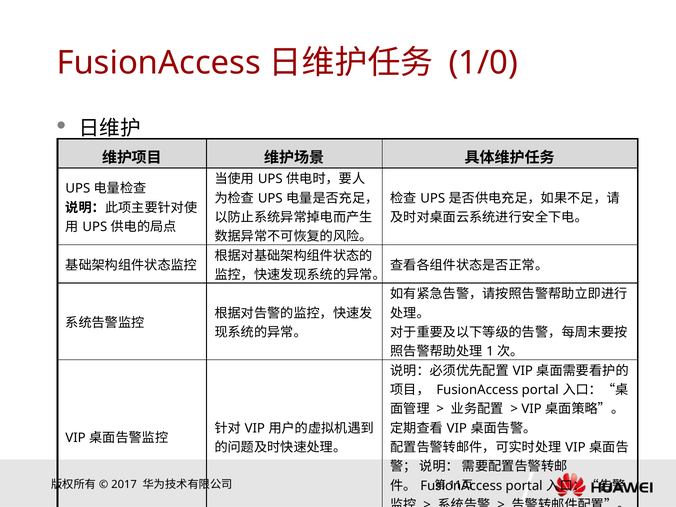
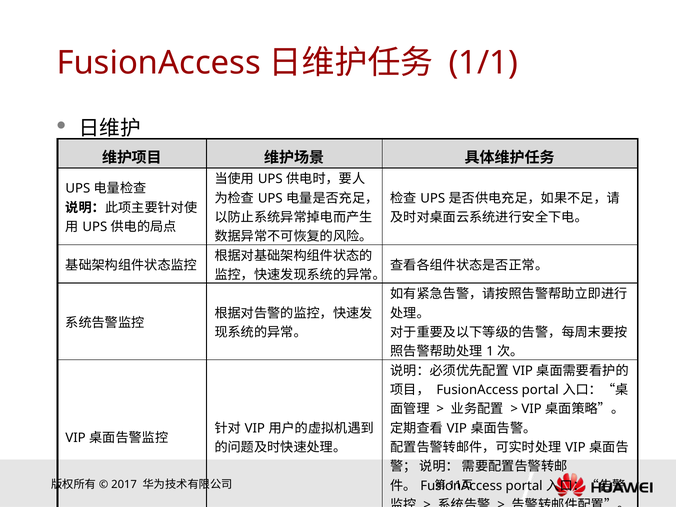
1/0: 1/0 -> 1/1
